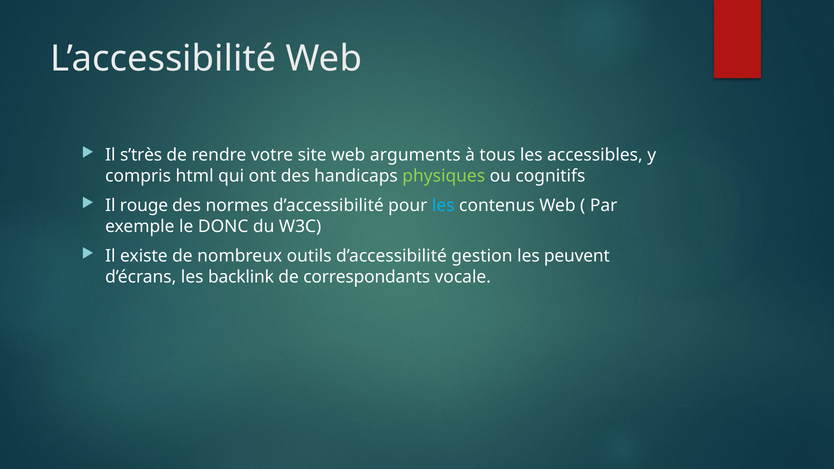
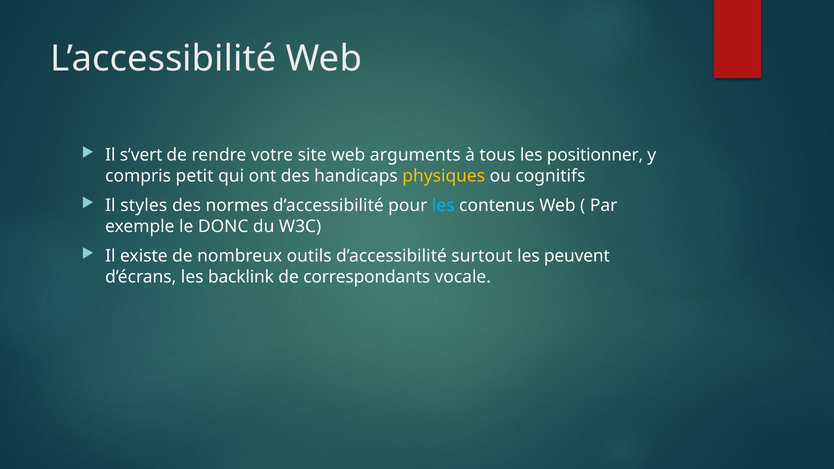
s’très: s’très -> s’vert
accessibles: accessibles -> positionner
html: html -> petit
physiques colour: light green -> yellow
rouge: rouge -> styles
gestion: gestion -> surtout
